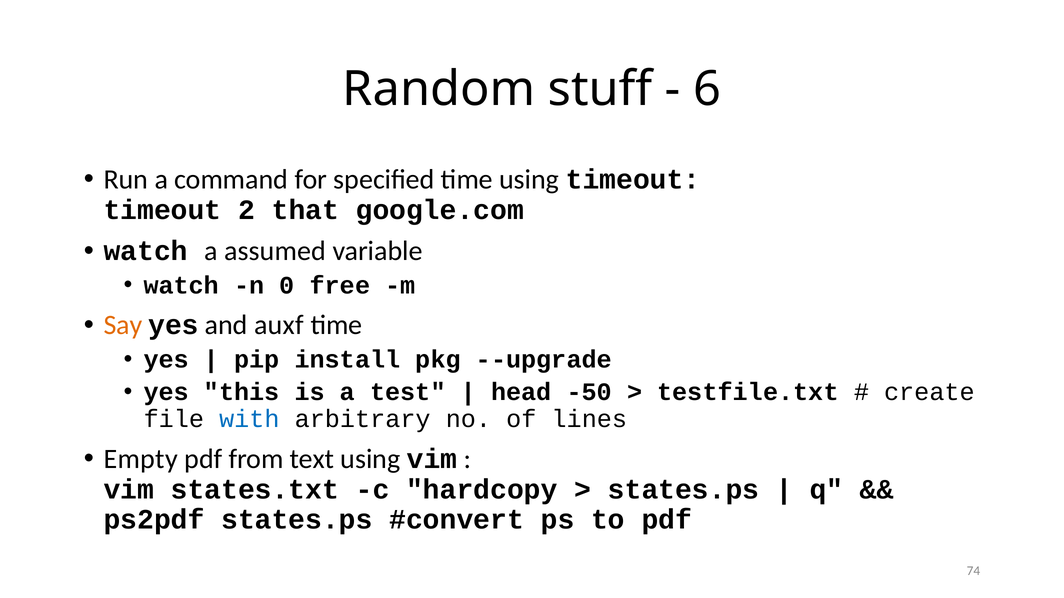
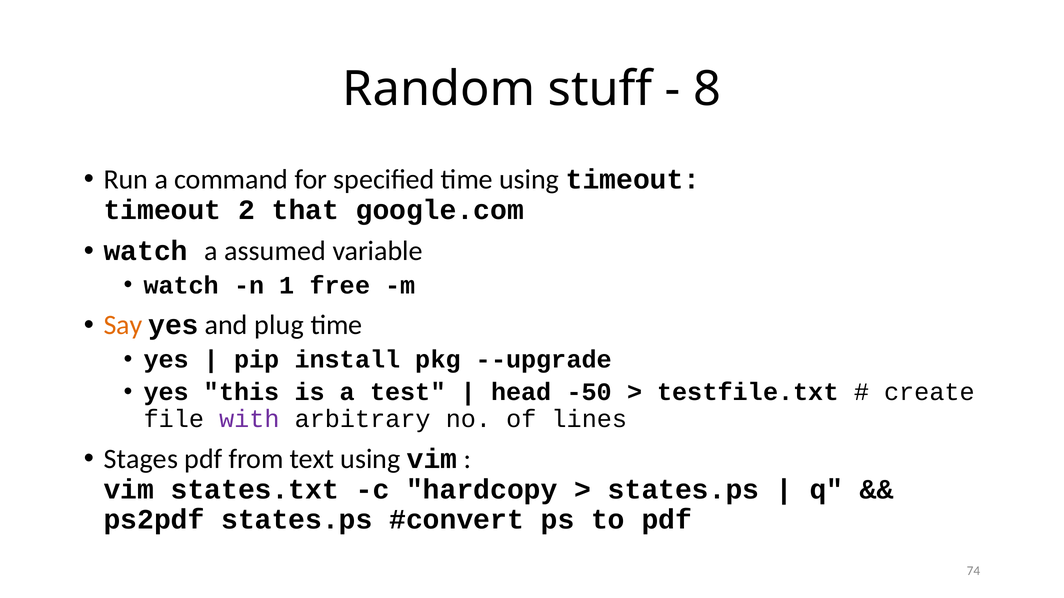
6: 6 -> 8
0: 0 -> 1
auxf: auxf -> plug
with colour: blue -> purple
Empty: Empty -> Stages
